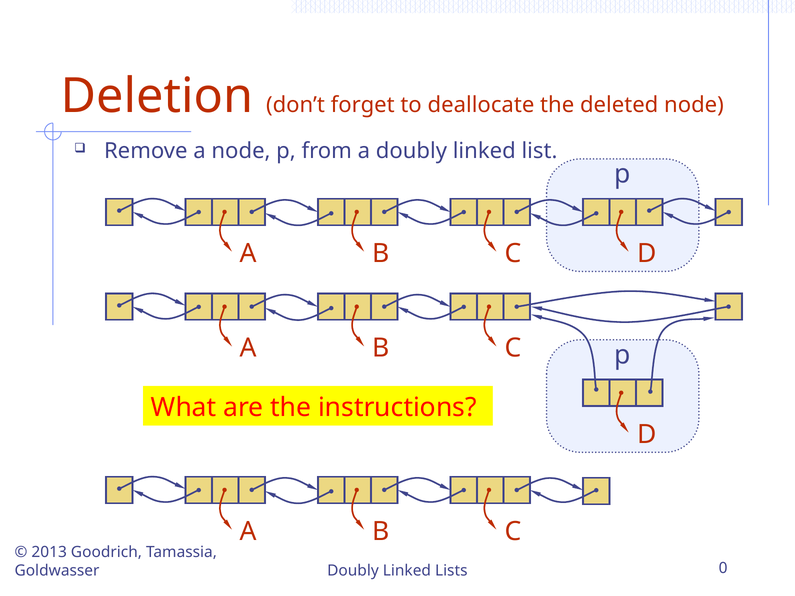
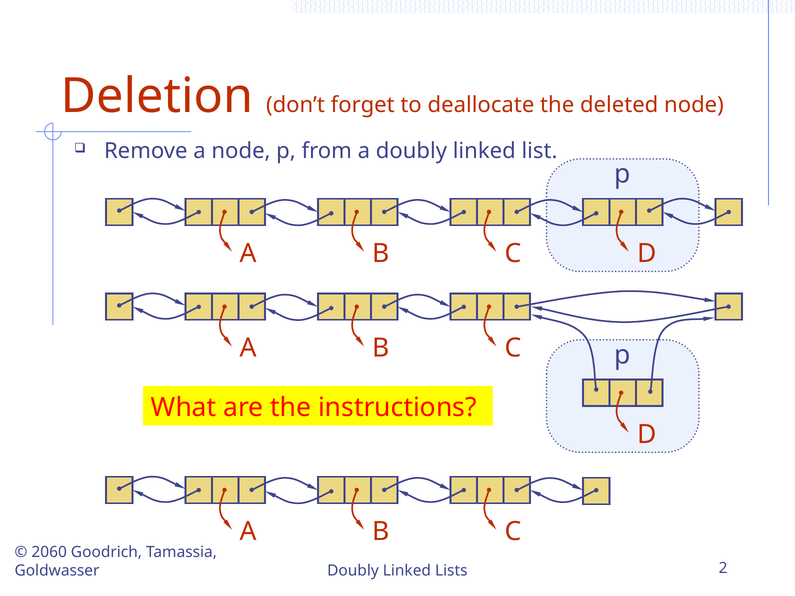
2013: 2013 -> 2060
0: 0 -> 2
